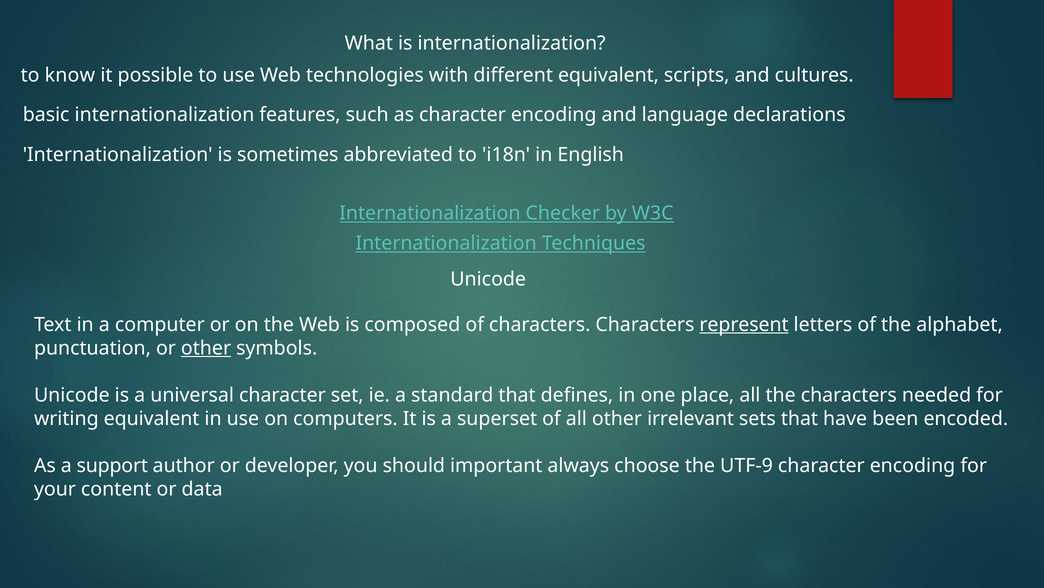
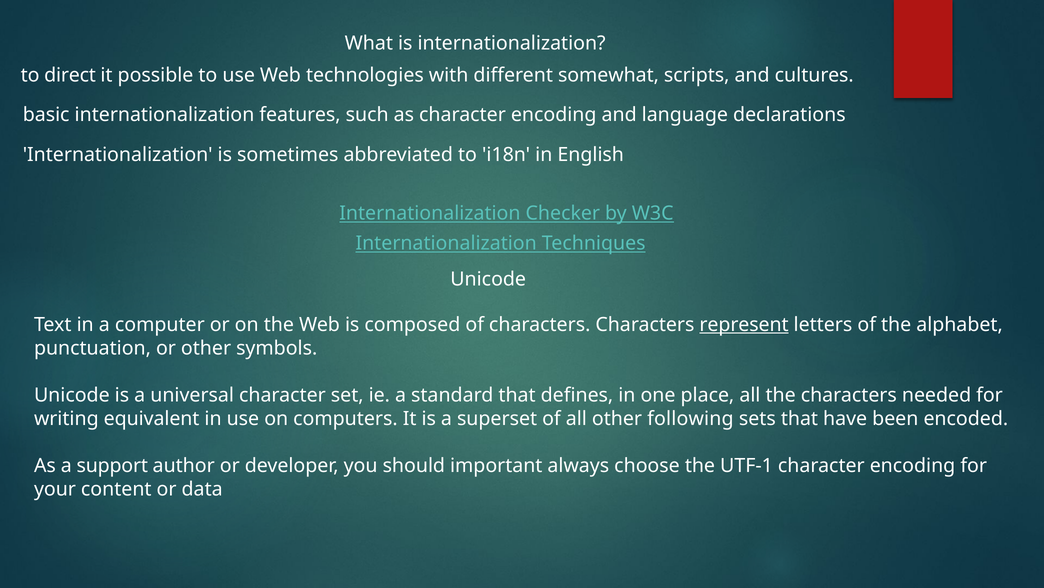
know: know -> direct
different equivalent: equivalent -> somewhat
other at (206, 348) underline: present -> none
irrelevant: irrelevant -> following
UTF-9: UTF-9 -> UTF-1
